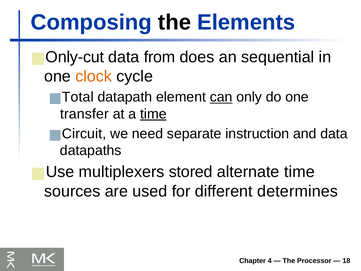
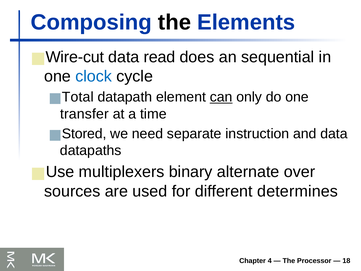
Only-cut: Only-cut -> Wire-cut
from: from -> read
clock colour: orange -> blue
time at (153, 114) underline: present -> none
Circuit: Circuit -> Stored
stored: stored -> binary
alternate time: time -> over
